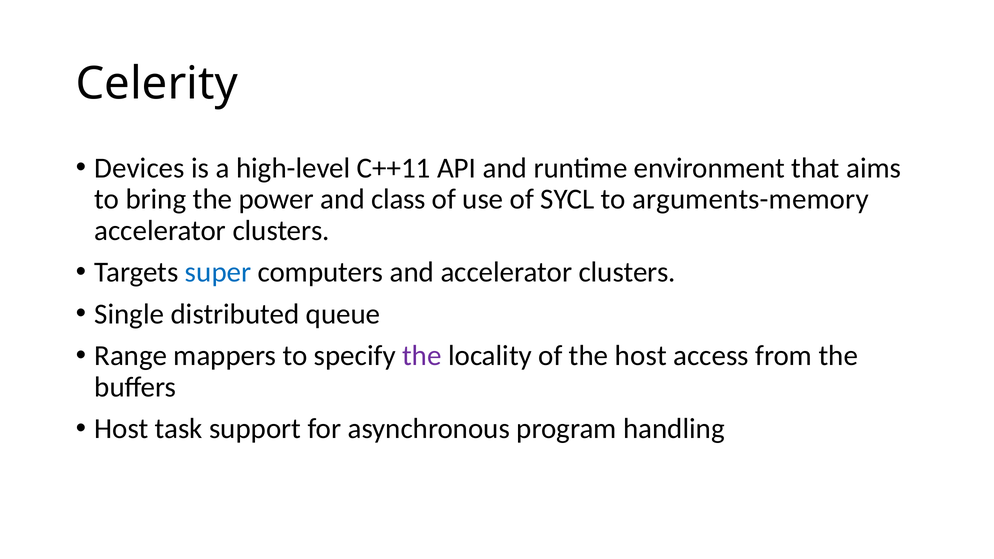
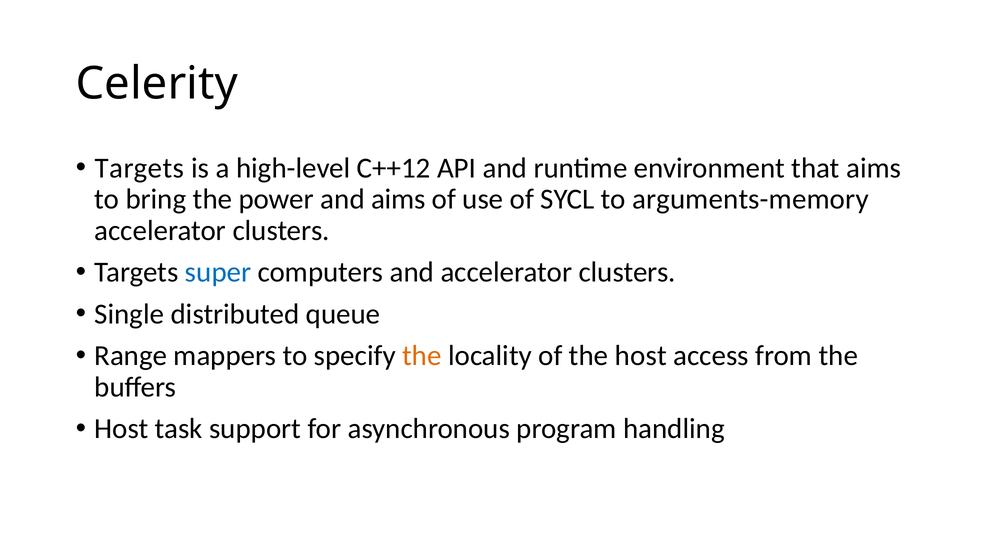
Devices at (140, 168): Devices -> Targets
C++11: C++11 -> C++12
and class: class -> aims
the at (422, 356) colour: purple -> orange
